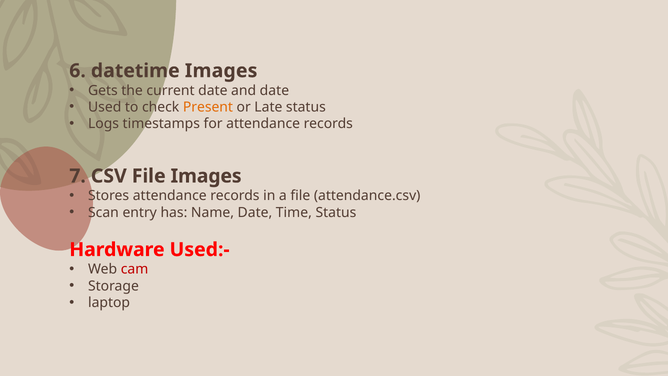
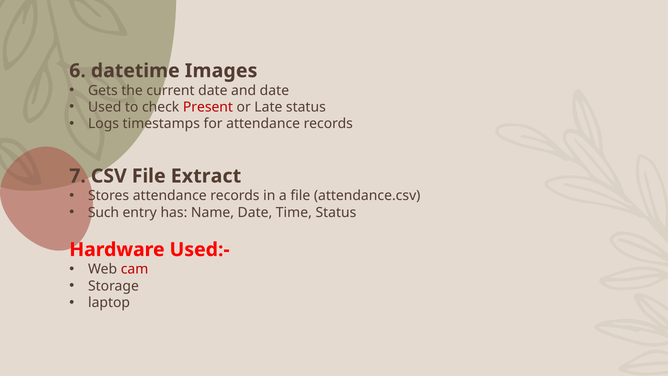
Present colour: orange -> red
File Images: Images -> Extract
Scan: Scan -> Such
